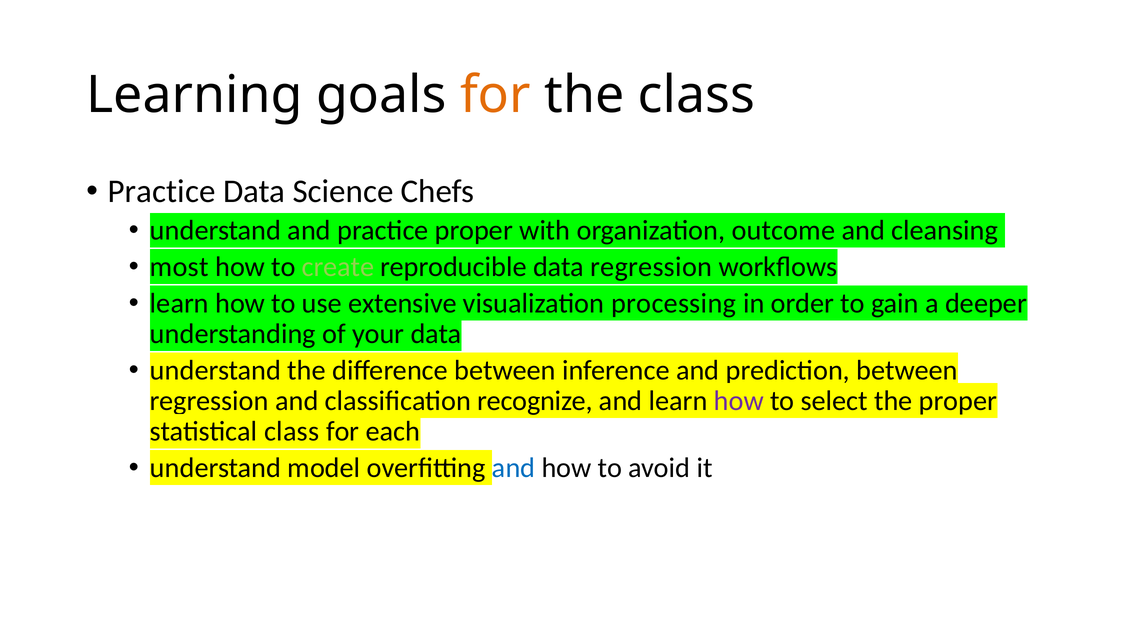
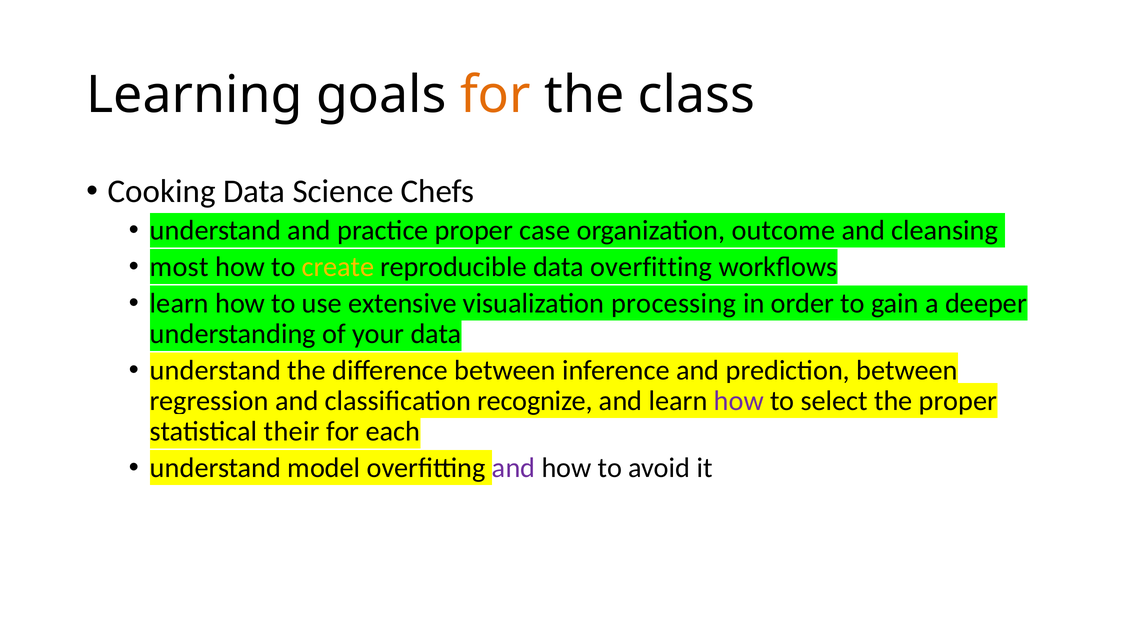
Practice at (162, 191): Practice -> Cooking
with: with -> case
create colour: light green -> yellow
data regression: regression -> overfitting
statistical class: class -> their
and at (514, 468) colour: blue -> purple
